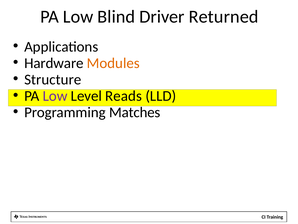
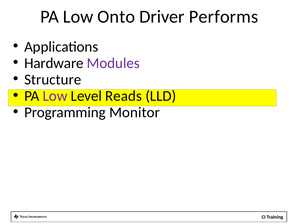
Blind: Blind -> Onto
Returned: Returned -> Performs
Modules colour: orange -> purple
Matches: Matches -> Monitor
